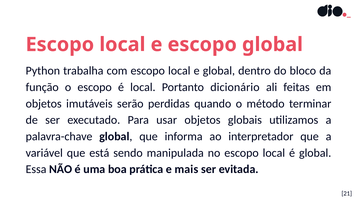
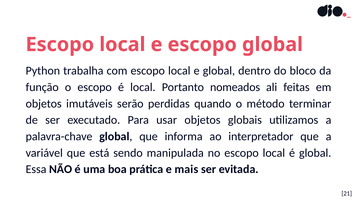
dicionário: dicionário -> nomeados
